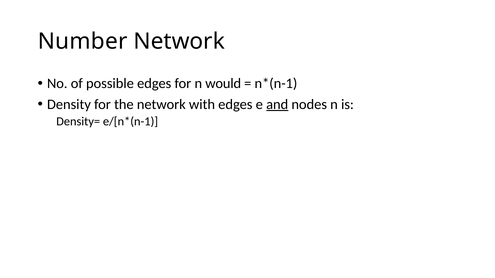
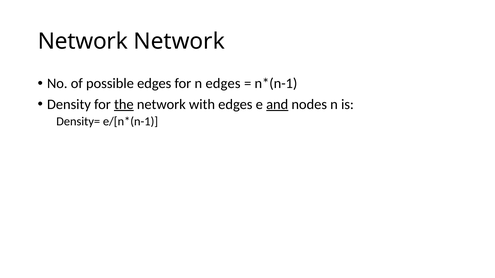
Number at (83, 42): Number -> Network
n would: would -> edges
the underline: none -> present
